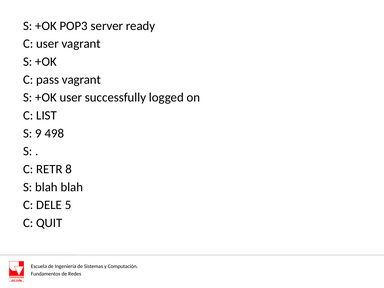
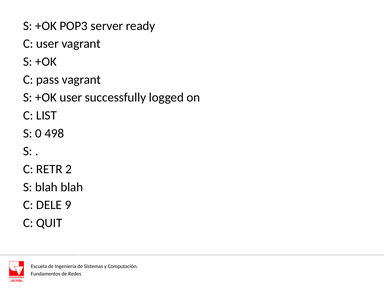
9: 9 -> 0
8: 8 -> 2
5: 5 -> 9
